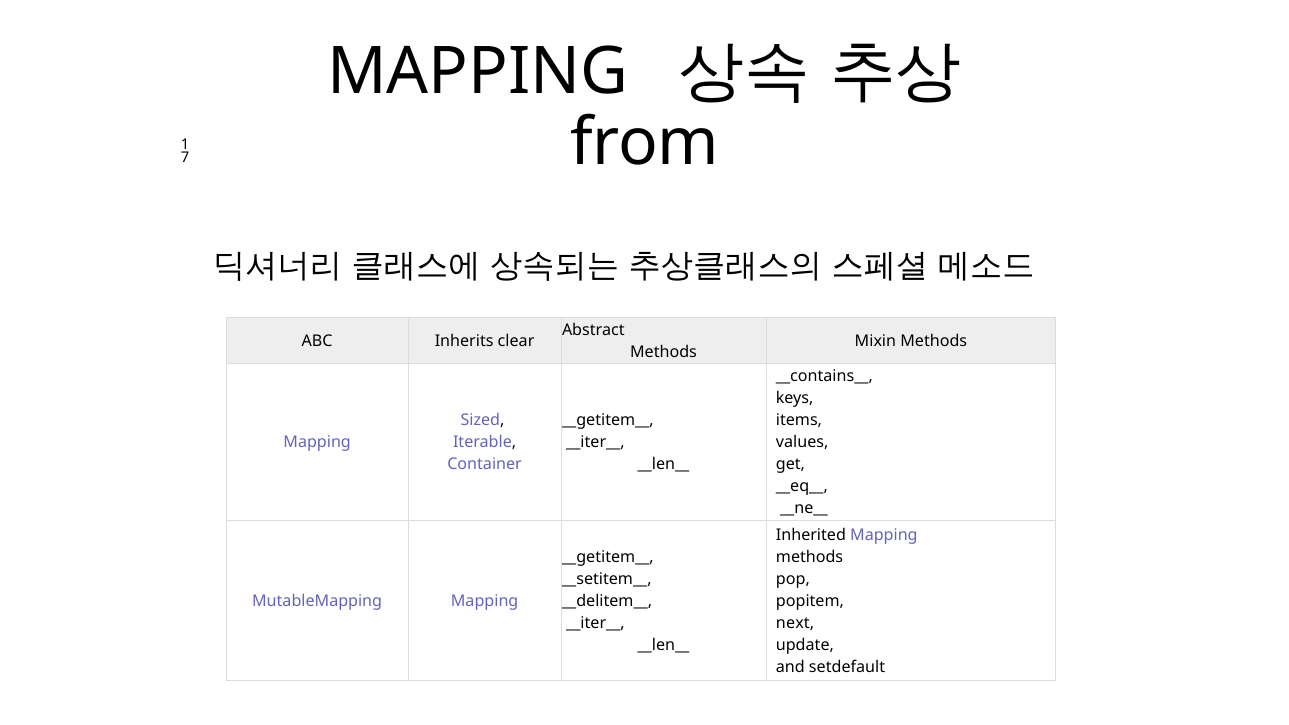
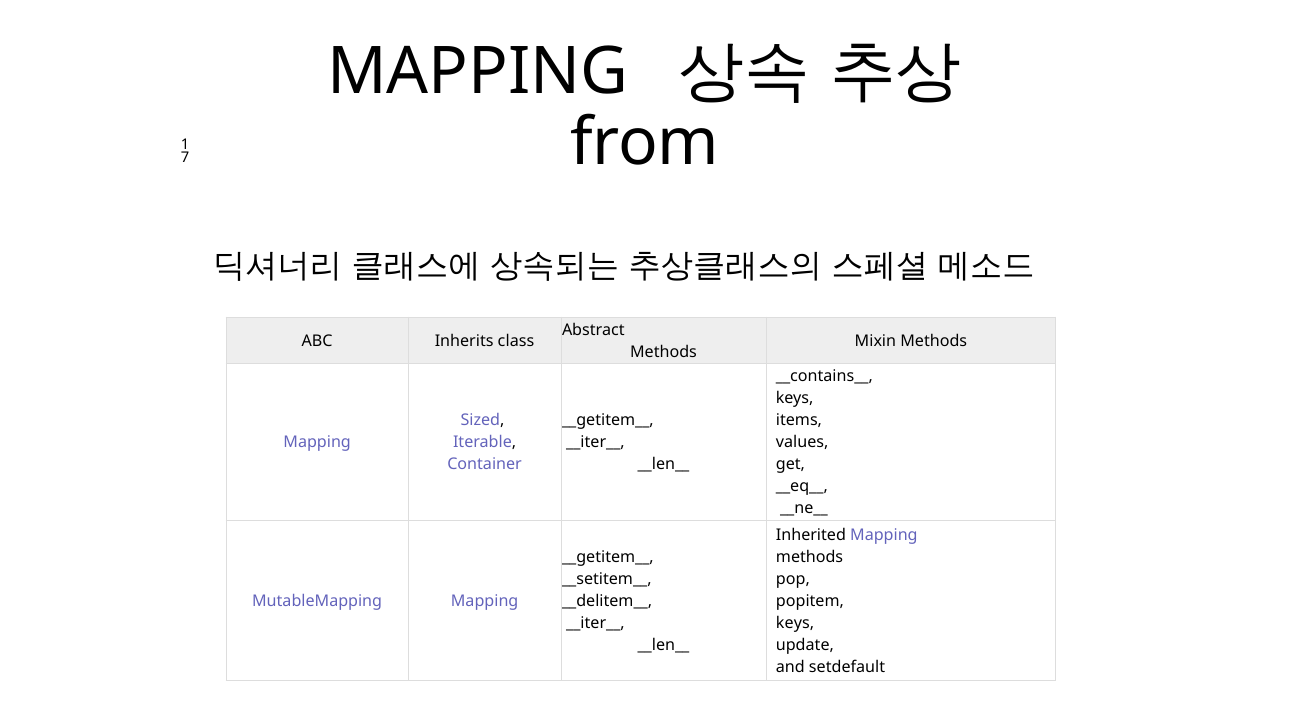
clear: clear -> class
next at (795, 623): next -> keys
